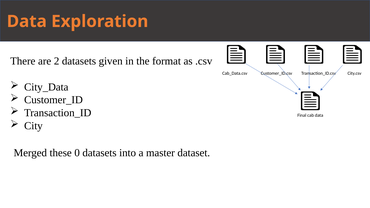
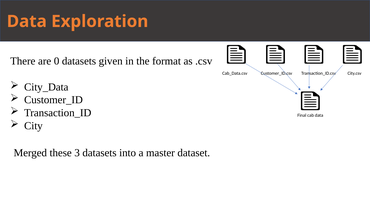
2: 2 -> 0
0: 0 -> 3
